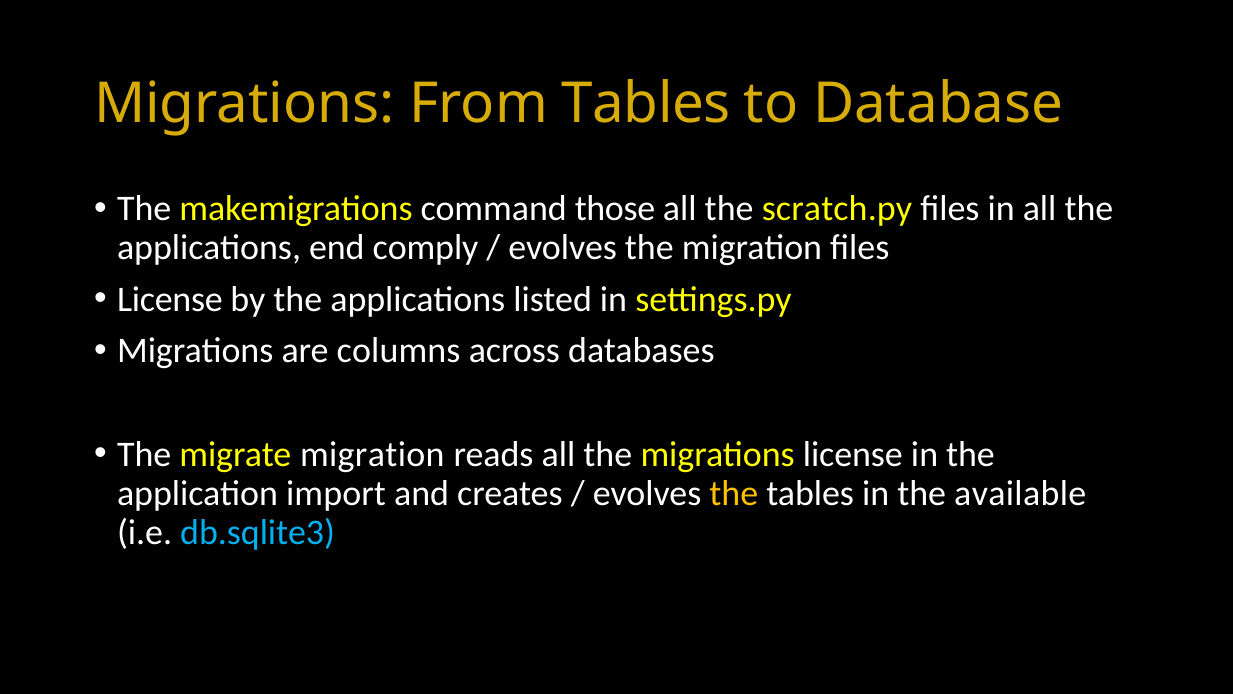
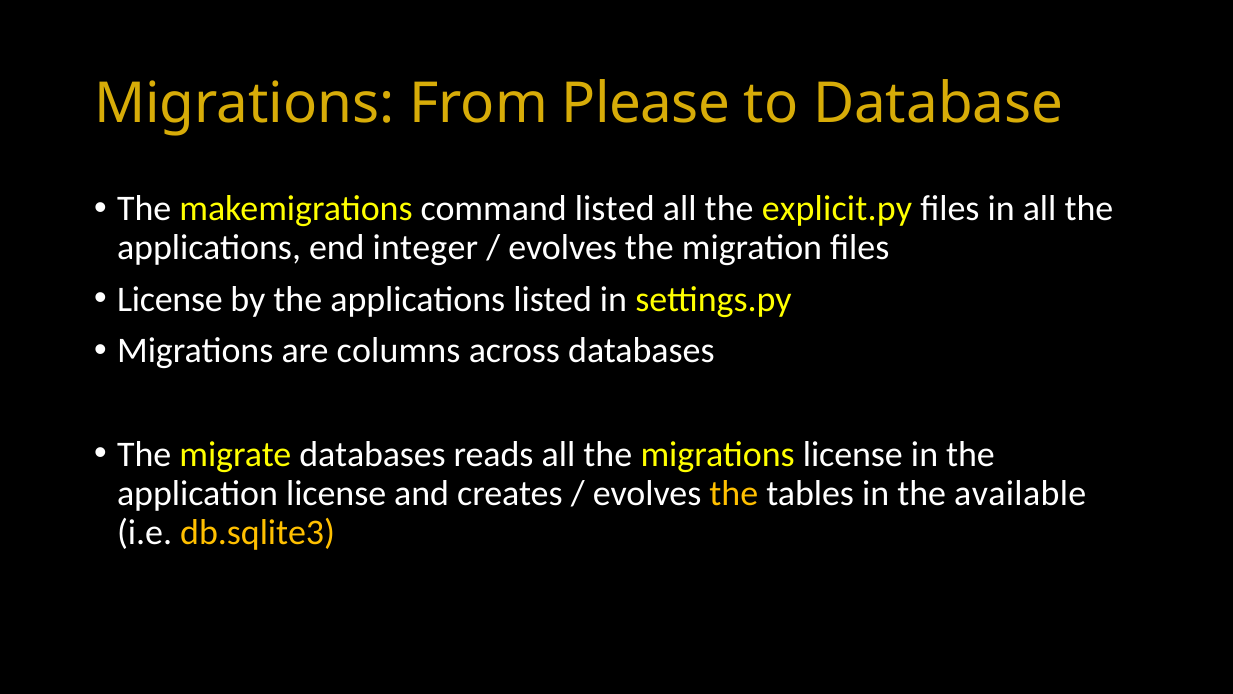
From Tables: Tables -> Please
command those: those -> listed
scratch.py: scratch.py -> explicit.py
comply: comply -> integer
migrate migration: migration -> databases
application import: import -> license
db.sqlite3 colour: light blue -> yellow
